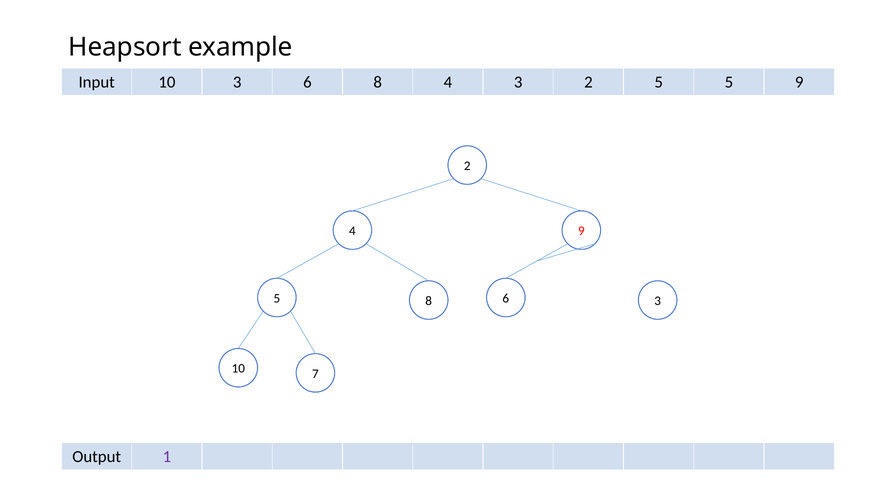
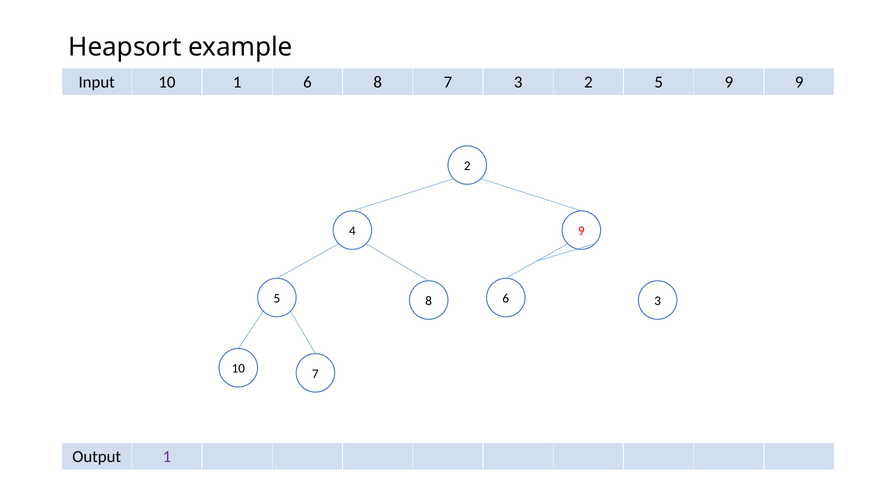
10 3: 3 -> 1
6 8 4: 4 -> 7
5 5: 5 -> 9
